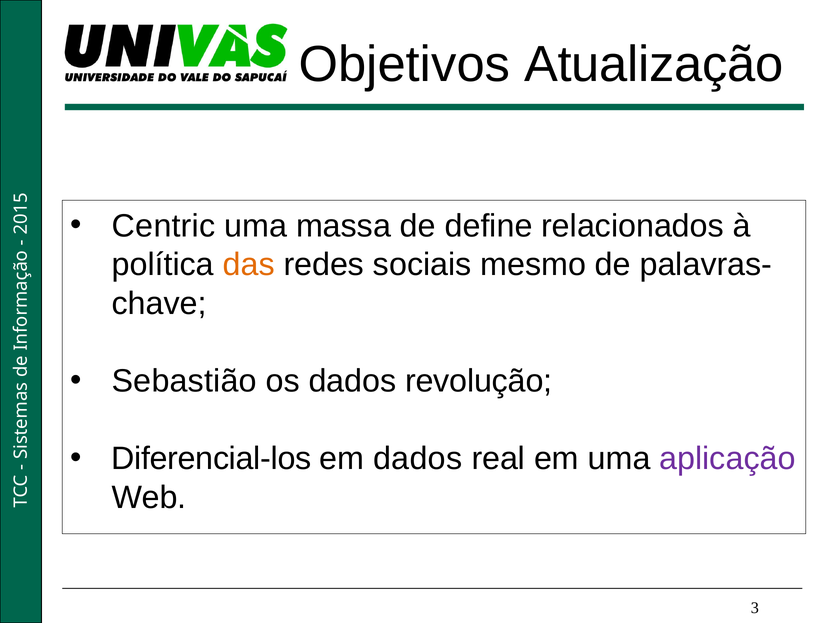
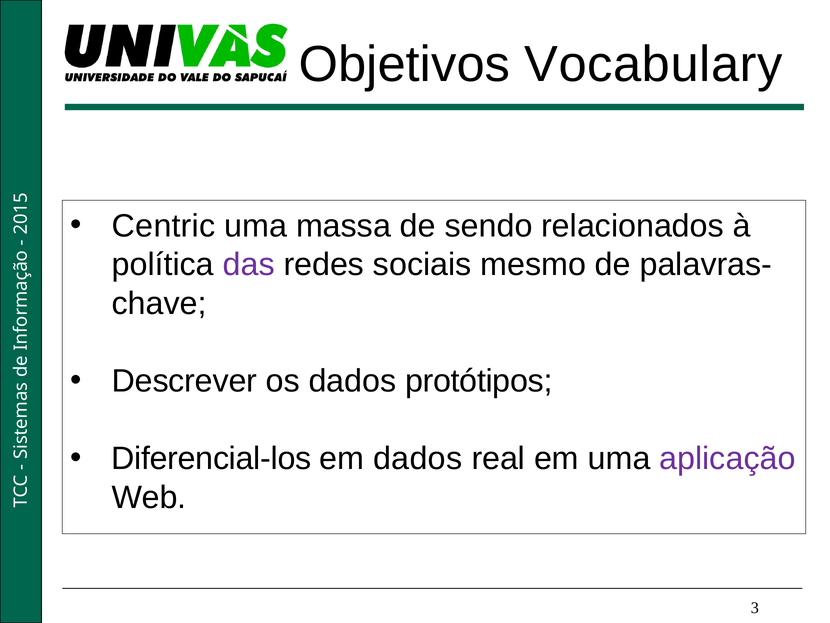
Atualização: Atualização -> Vocabulary
define: define -> sendo
das colour: orange -> purple
Sebastião: Sebastião -> Descrever
revolução: revolução -> protótipos
